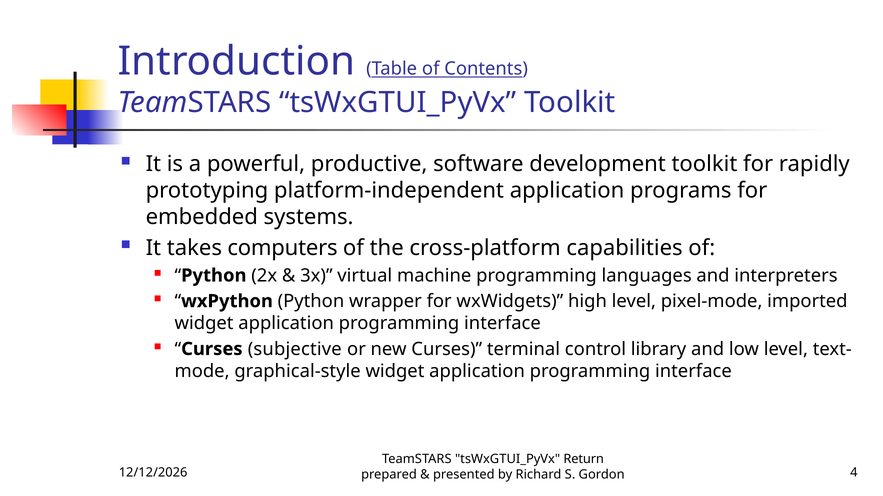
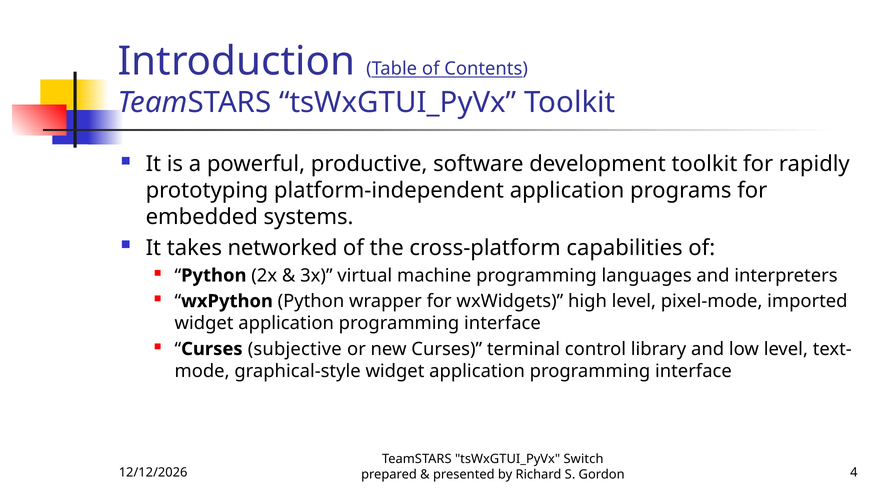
computers: computers -> networked
Return: Return -> Switch
